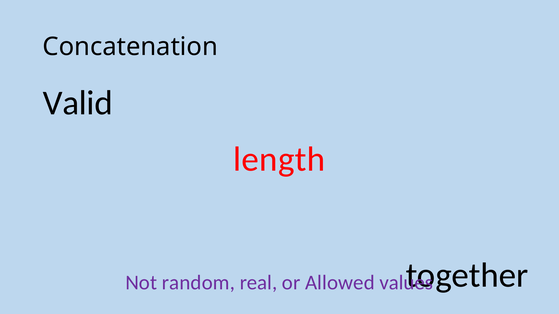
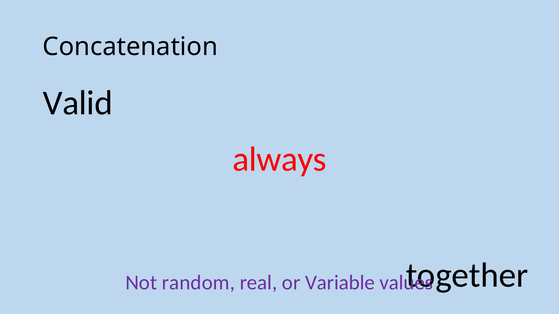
length: length -> always
Allowed: Allowed -> Variable
